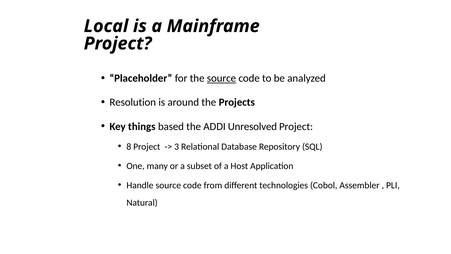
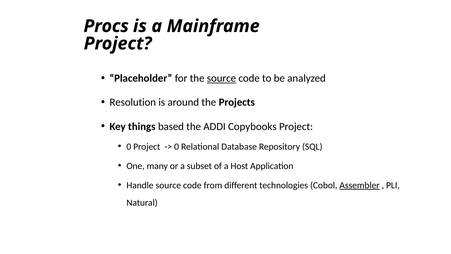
Local: Local -> Procs
Unresolved: Unresolved -> Copybooks
8 at (129, 146): 8 -> 0
3 at (177, 146): 3 -> 0
Assembler underline: none -> present
